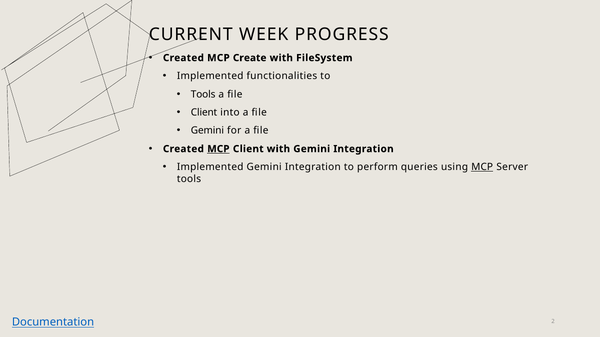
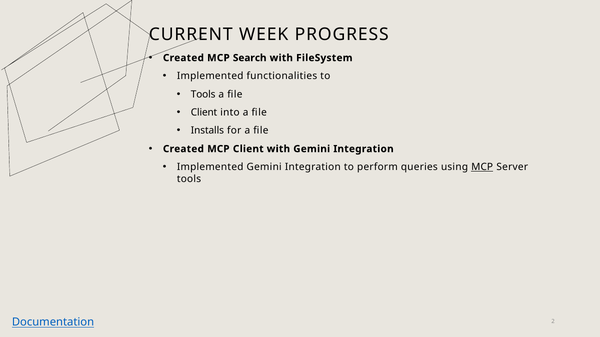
Create: Create -> Search
Gemini at (207, 131): Gemini -> Installs
MCP at (218, 149) underline: present -> none
